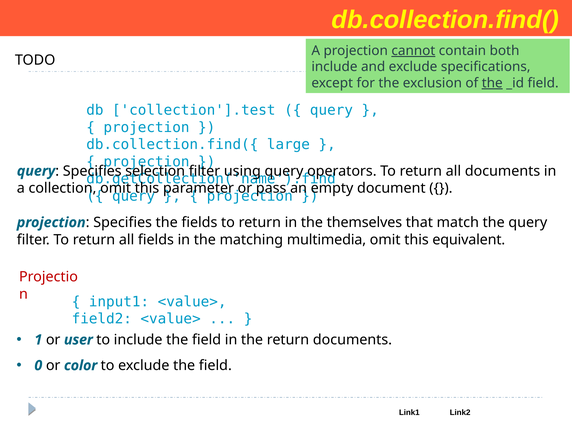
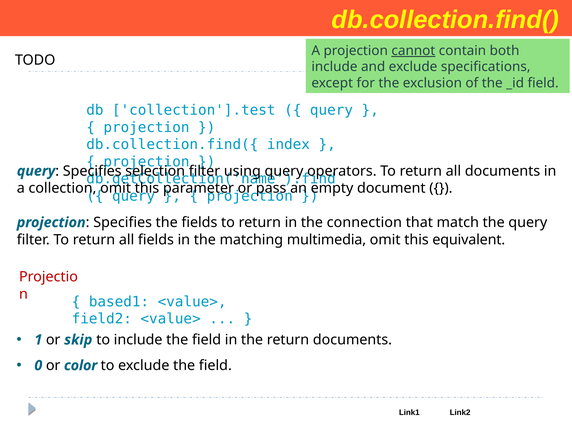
the at (492, 83) underline: present -> none
db.collection.find({ large: large -> index
themselves: themselves -> connection
input1: input1 -> based1
user: user -> skip
